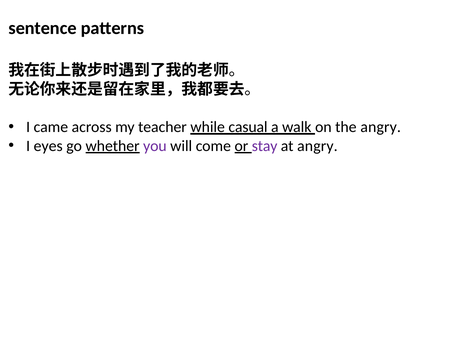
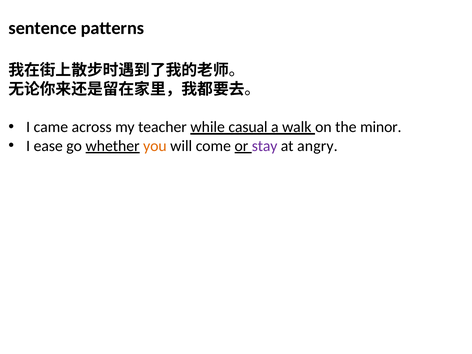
the angry: angry -> minor
eyes: eyes -> ease
you colour: purple -> orange
